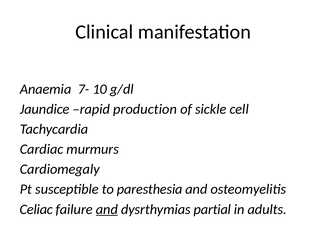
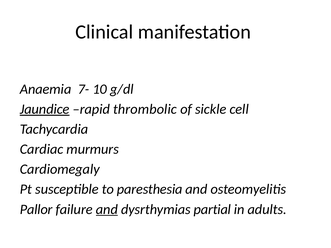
Jaundice underline: none -> present
production: production -> thrombolic
Celiac: Celiac -> Pallor
